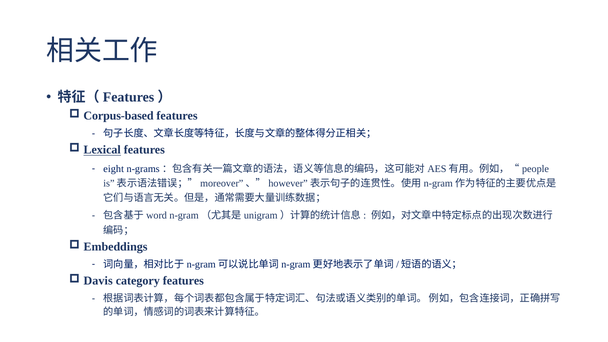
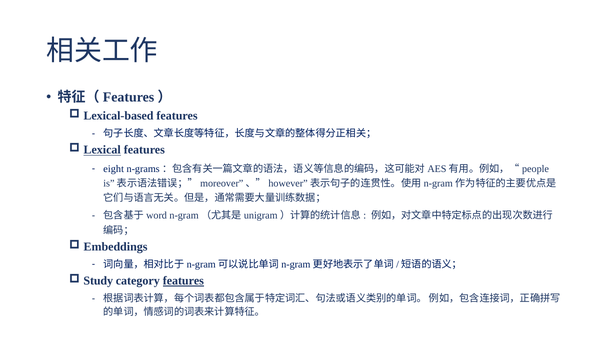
Corpus-based: Corpus-based -> Lexical-based
Davis: Davis -> Study
features at (183, 281) underline: none -> present
